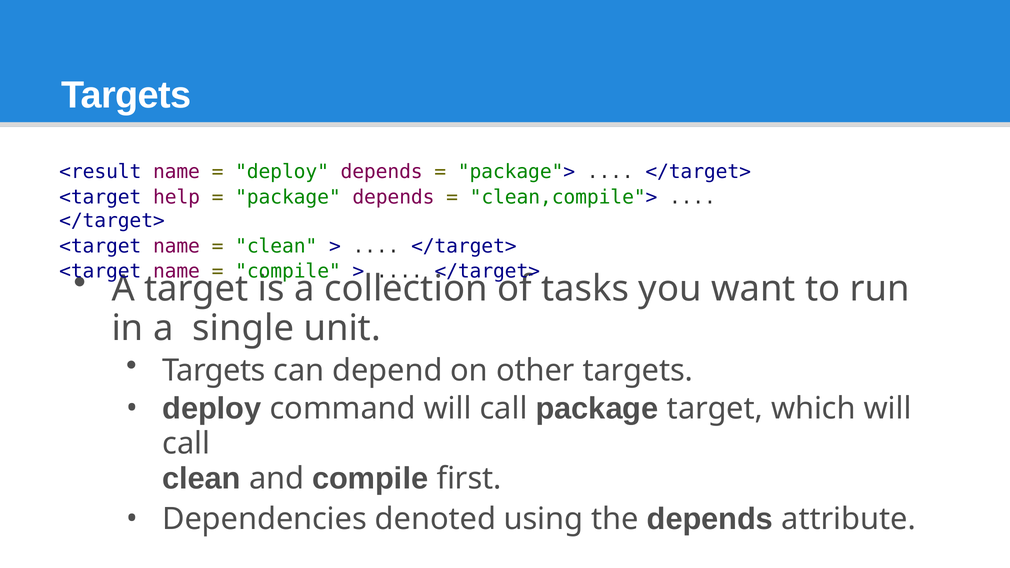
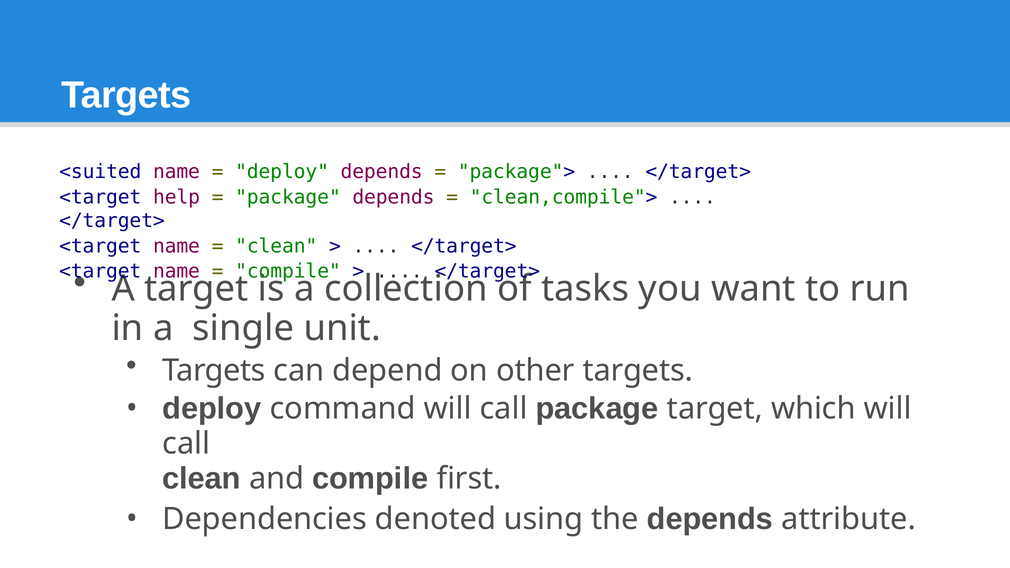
<result: <result -> <suited
